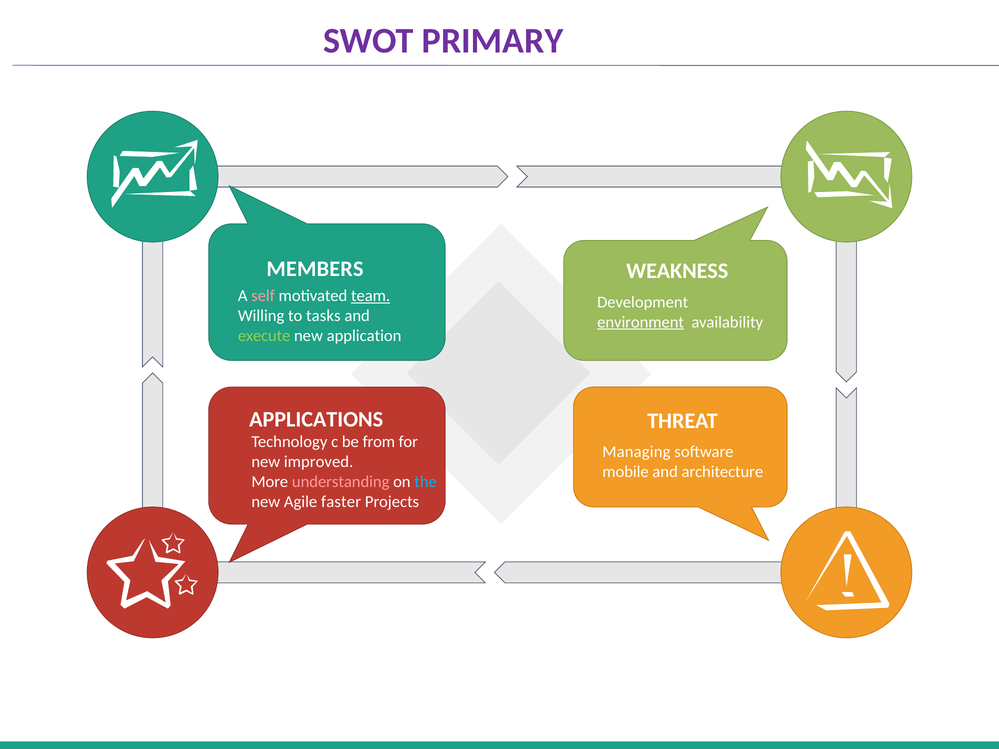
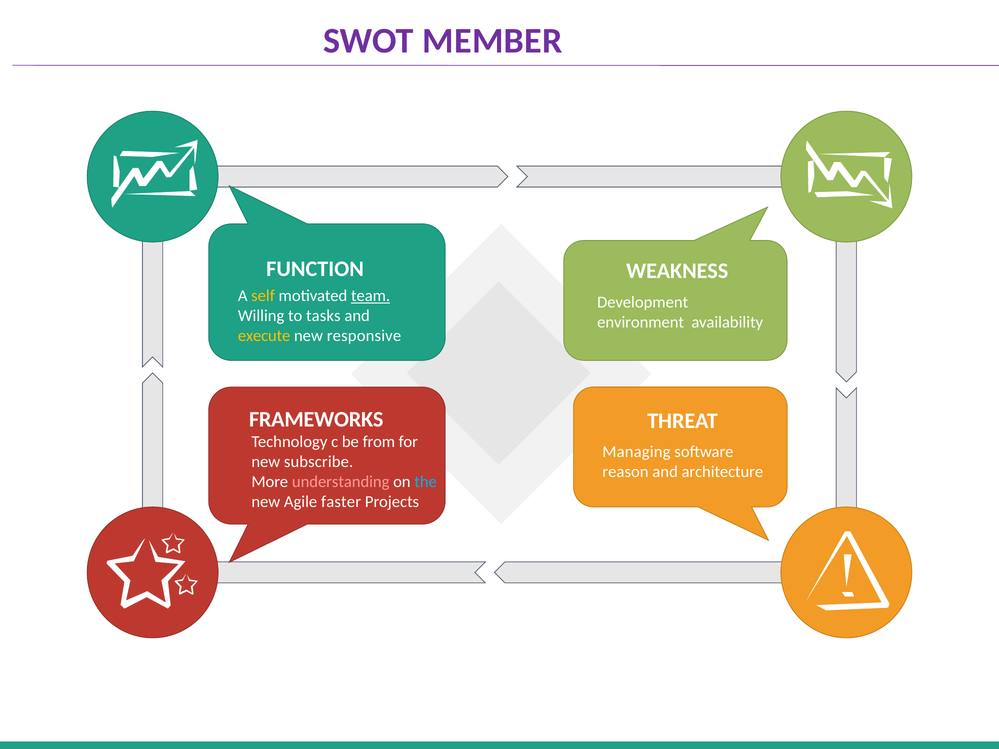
PRIMARY: PRIMARY -> MEMBER
MEMBERS: MEMBERS -> FUNCTION
self colour: pink -> yellow
environment underline: present -> none
execute colour: light green -> yellow
application: application -> responsive
APPLICATIONS: APPLICATIONS -> FRAMEWORKS
improved: improved -> subscribe
mobile: mobile -> reason
